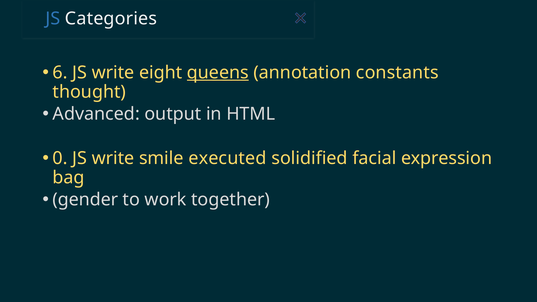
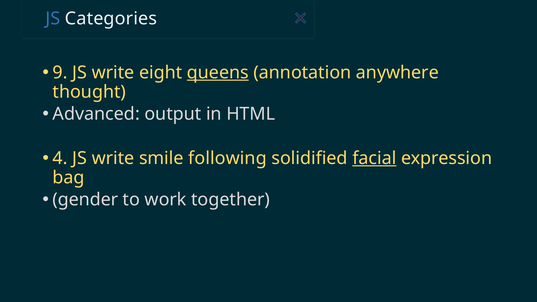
6: 6 -> 9
constants: constants -> anywhere
0: 0 -> 4
executed: executed -> following
facial underline: none -> present
